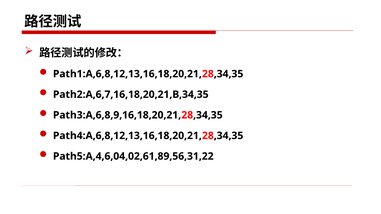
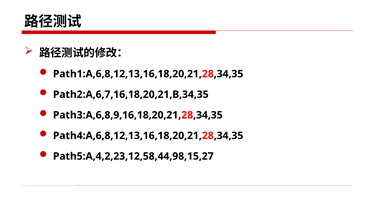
Path5:A,4,6,04,02,61,89,56,31,22: Path5:A,4,6,04,02,61,89,56,31,22 -> Path5:A,4,2,23,12,58,44,98,15,27
